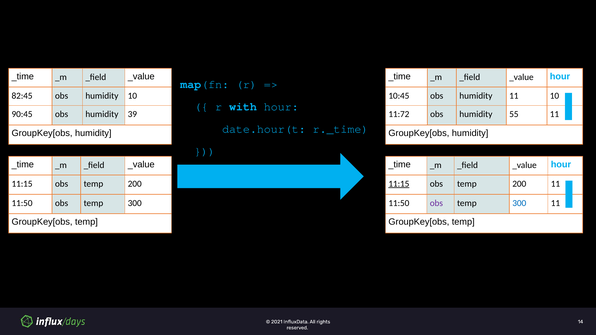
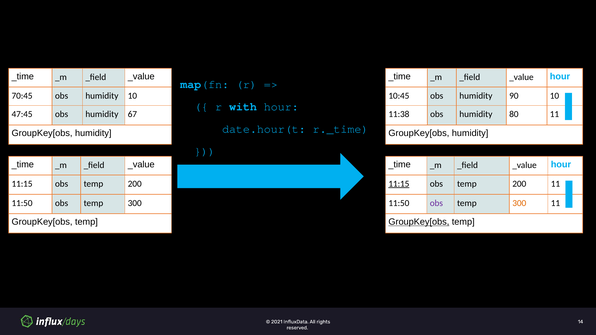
82:45: 82:45 -> 70:45
humidity 11: 11 -> 90
90:45: 90:45 -> 47:45
39: 39 -> 67
11:72: 11:72 -> 11:38
55: 55 -> 80
300 at (519, 203) colour: blue -> orange
GroupKey[obs at (419, 222) underline: none -> present
